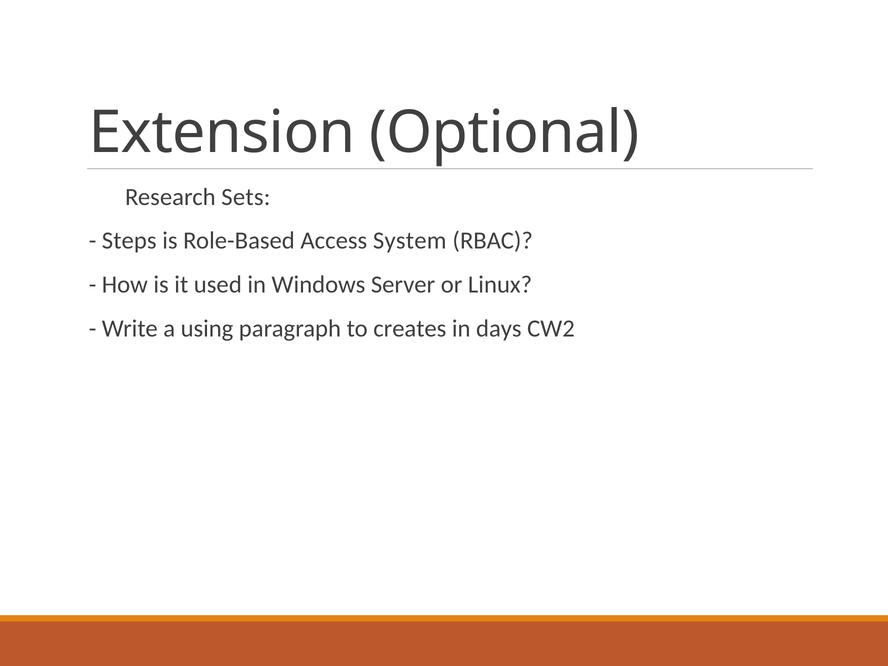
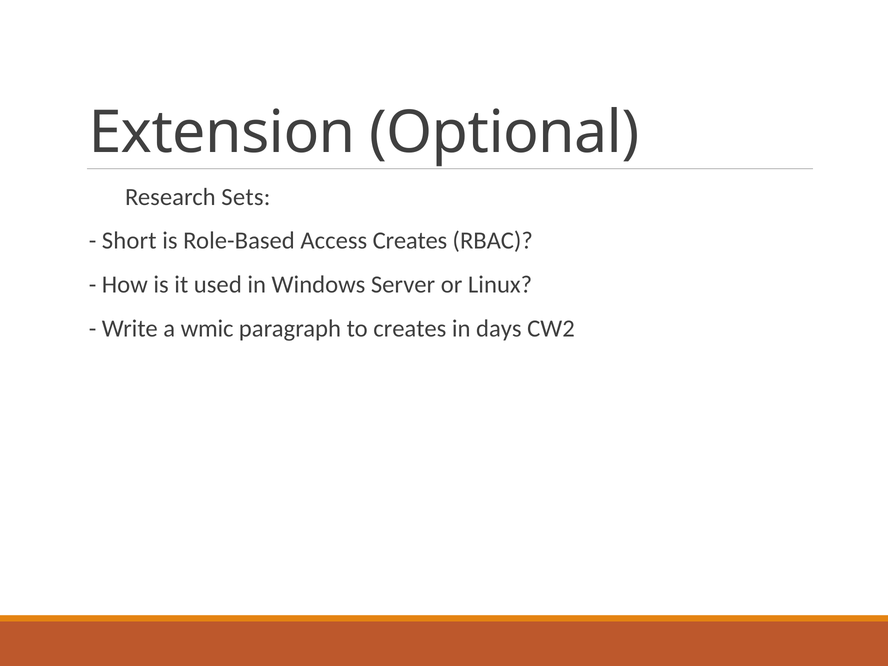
Steps: Steps -> Short
Access System: System -> Creates
using: using -> wmic
